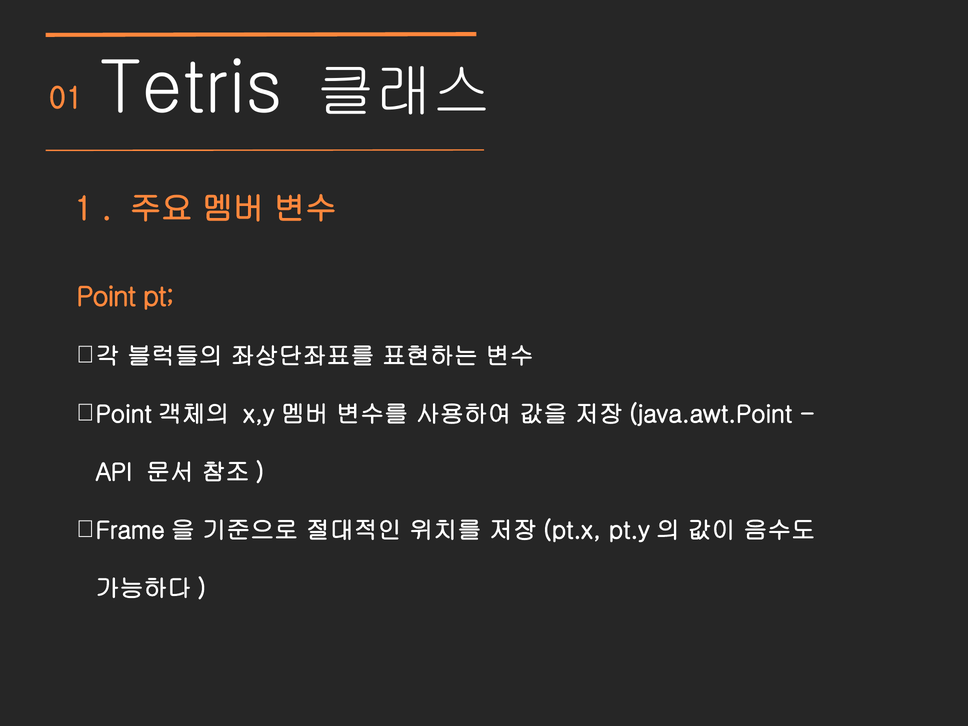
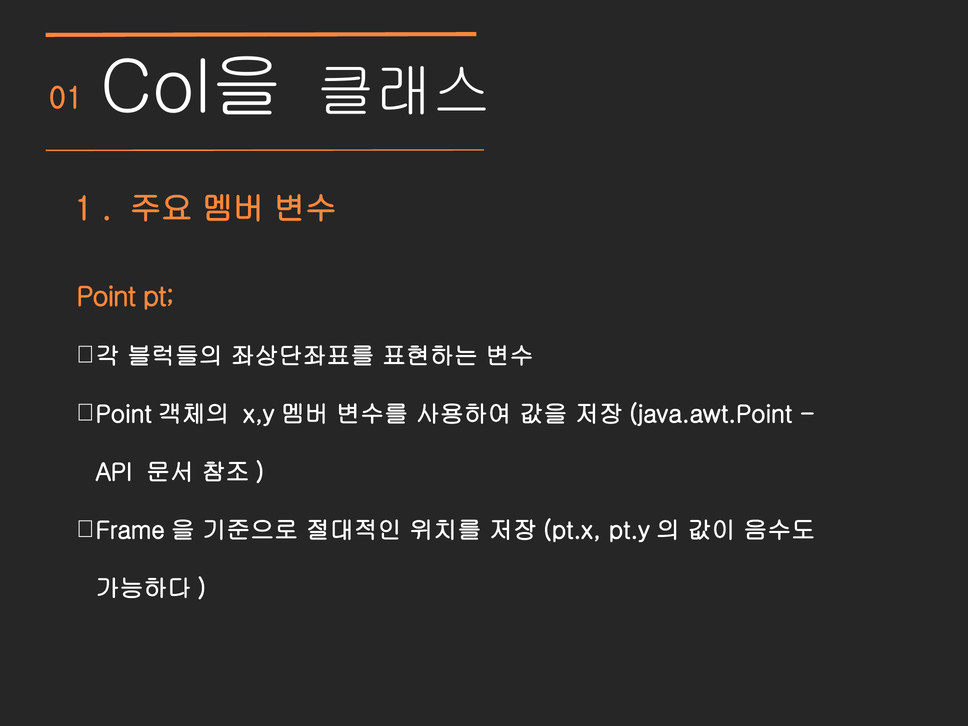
Tetris: Tetris -> Col을
